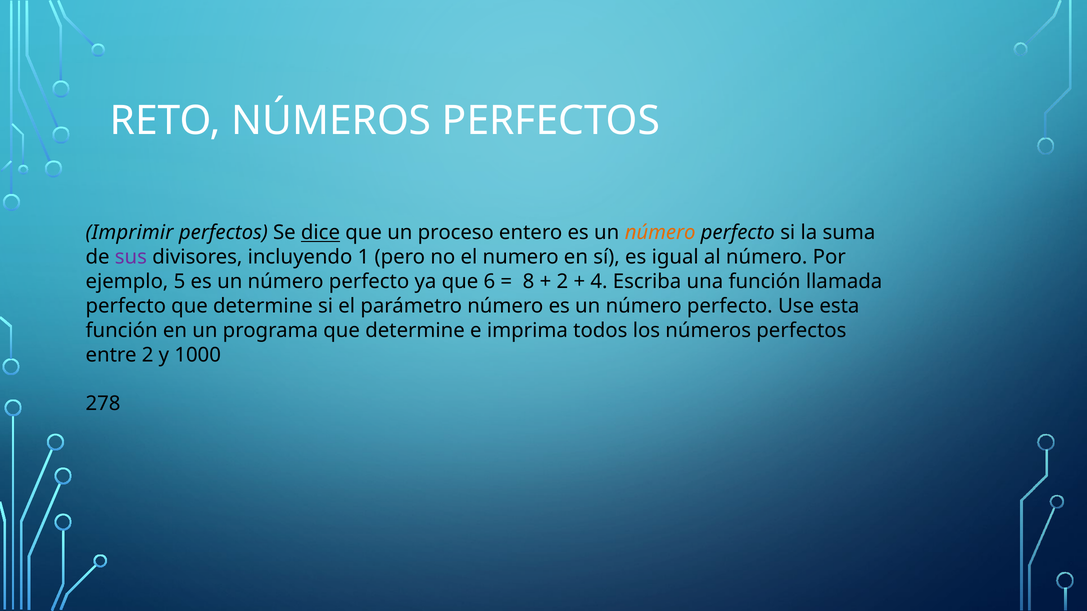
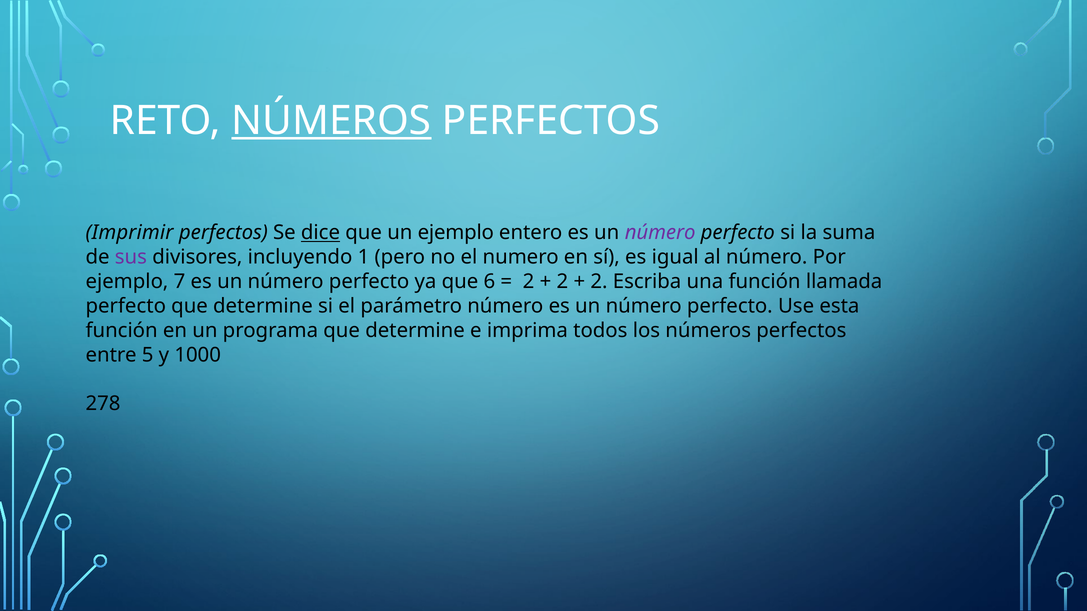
NÚMEROS at (331, 121) underline: none -> present
un proceso: proceso -> ejemplo
número at (660, 233) colour: orange -> purple
5: 5 -> 7
8 at (529, 282): 8 -> 2
4 at (599, 282): 4 -> 2
entre 2: 2 -> 5
